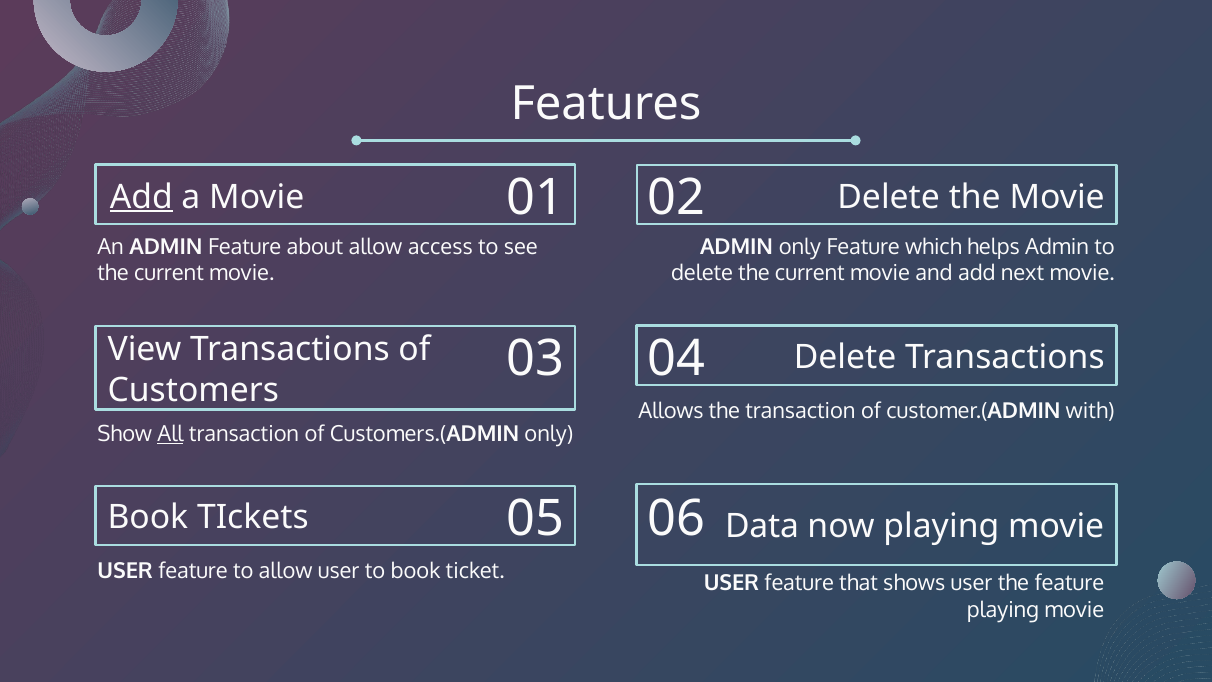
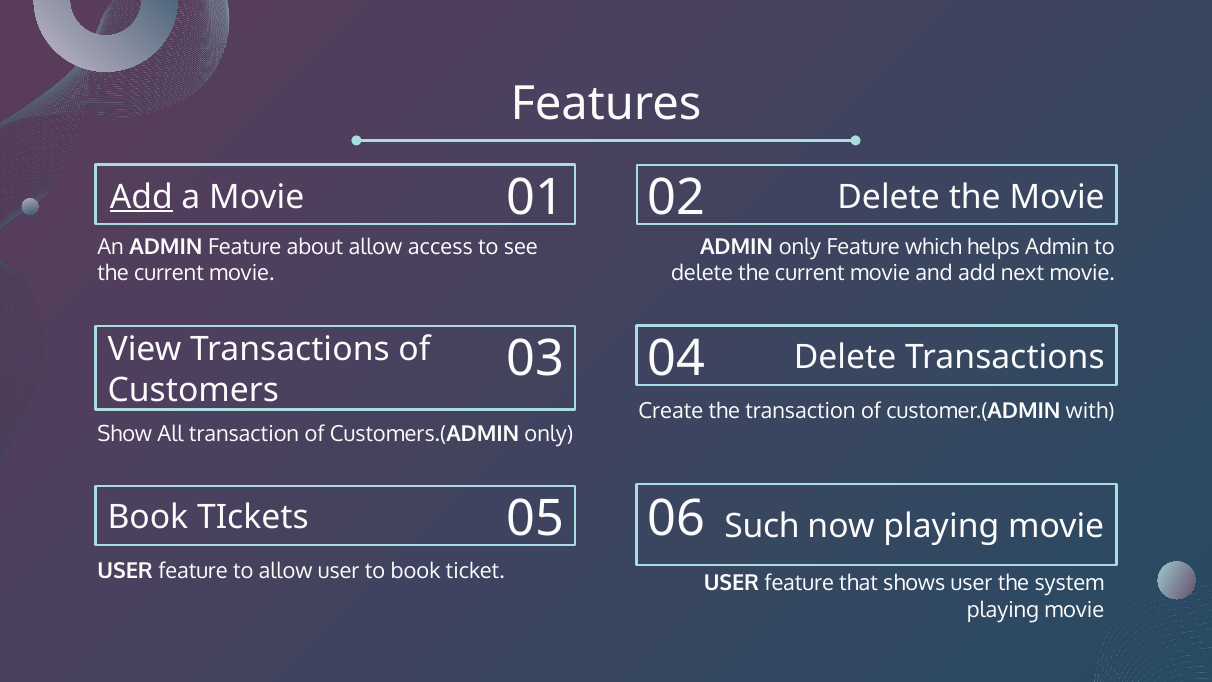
Allows: Allows -> Create
All underline: present -> none
Data: Data -> Such
the feature: feature -> system
